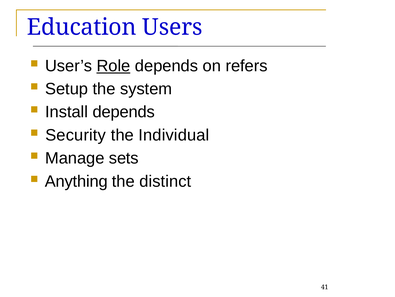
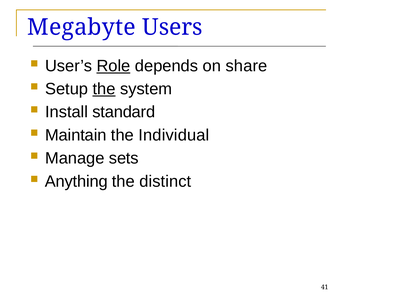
Education: Education -> Megabyte
refers: refers -> share
the at (104, 89) underline: none -> present
Install depends: depends -> standard
Security: Security -> Maintain
